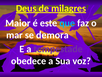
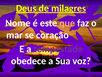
Maior: Maior -> Nome
que colour: light blue -> pink
demora: demora -> coração
